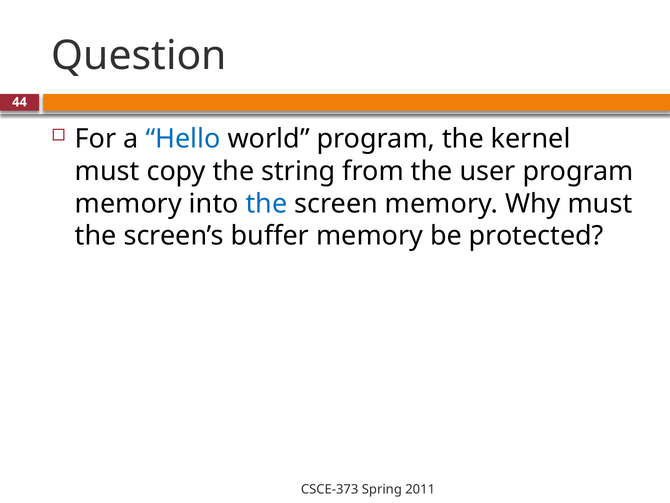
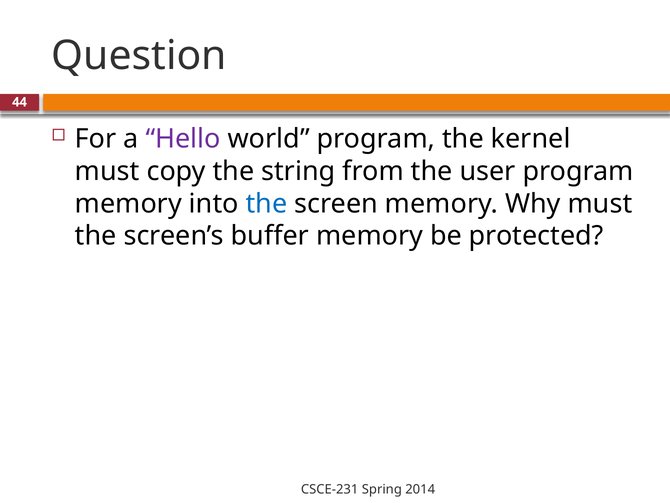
Hello colour: blue -> purple
CSCE-373: CSCE-373 -> CSCE-231
2011: 2011 -> 2014
